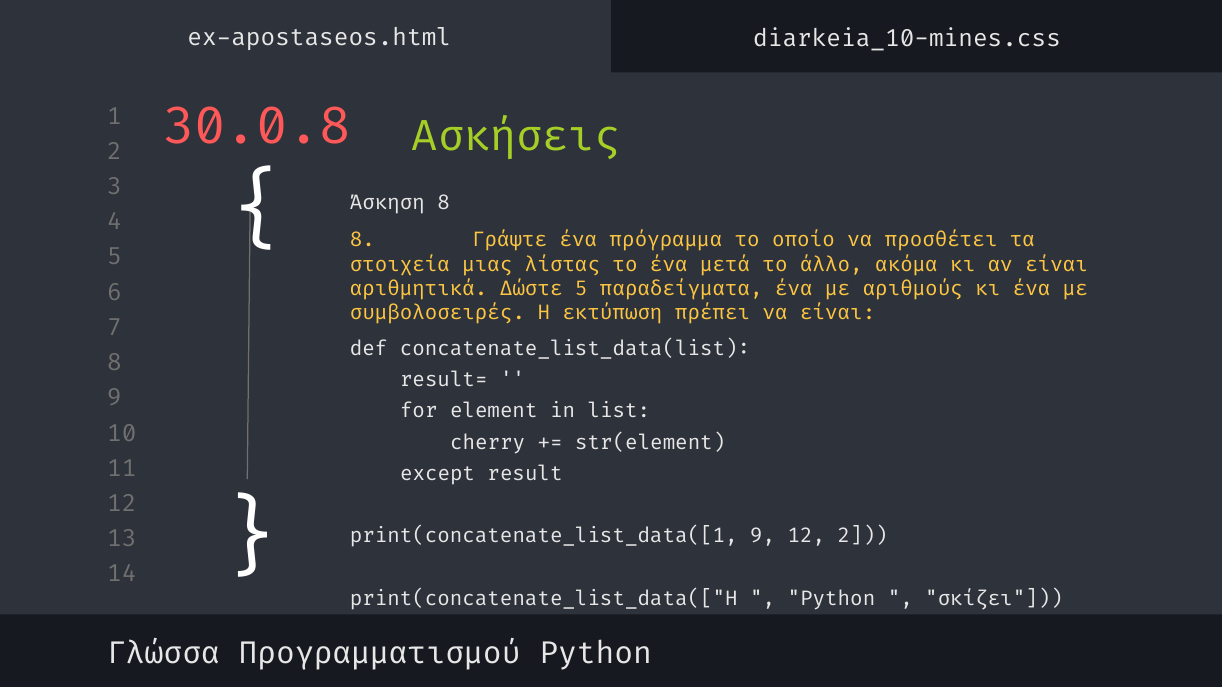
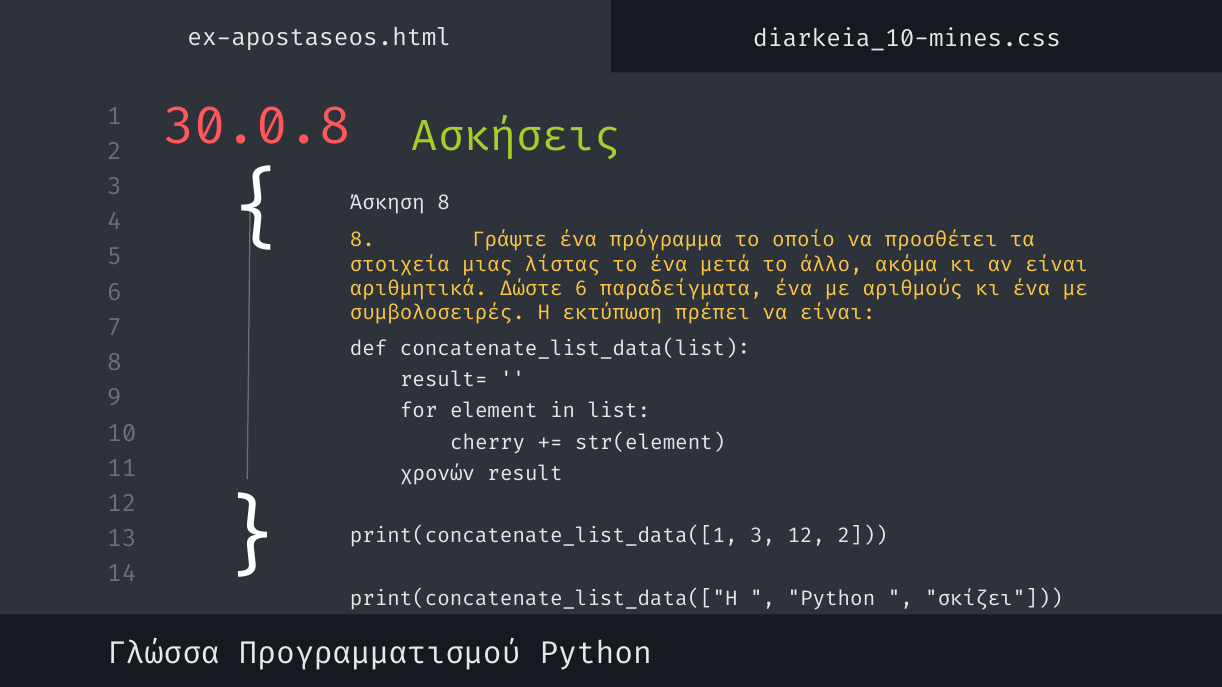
Δώστε 5: 5 -> 6
except: except -> χρονών
print(concatenate_list_data([1 9: 9 -> 3
